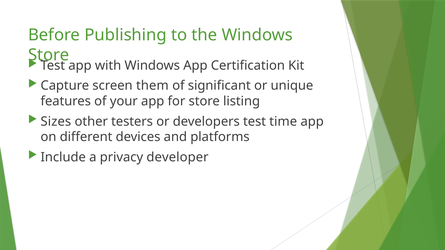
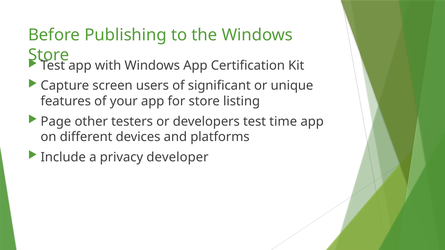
them: them -> users
Sizes: Sizes -> Page
